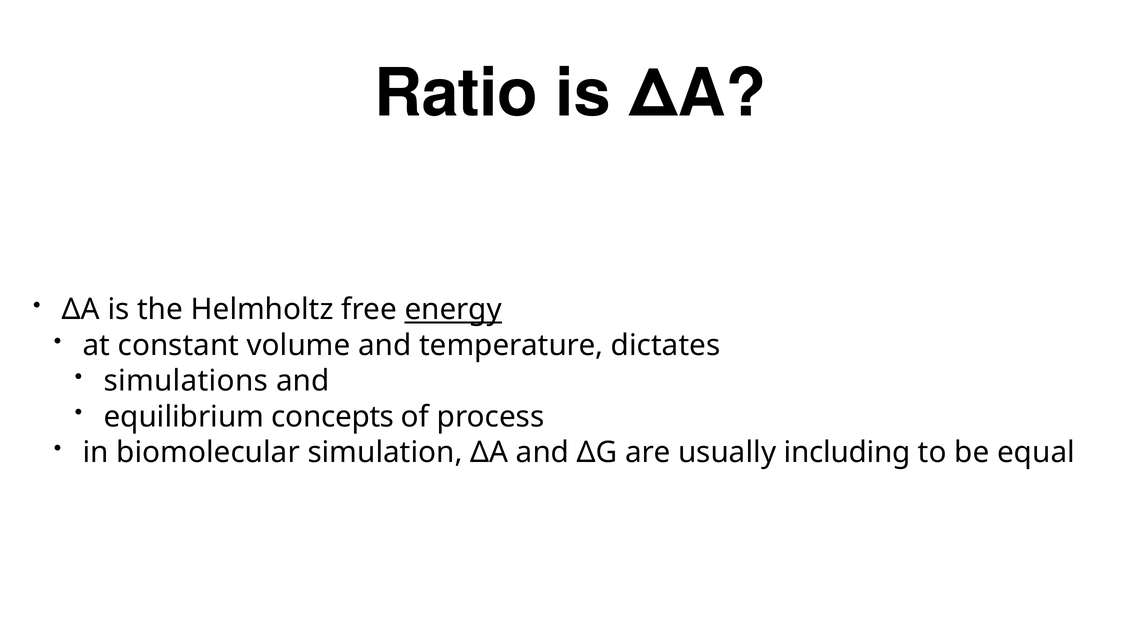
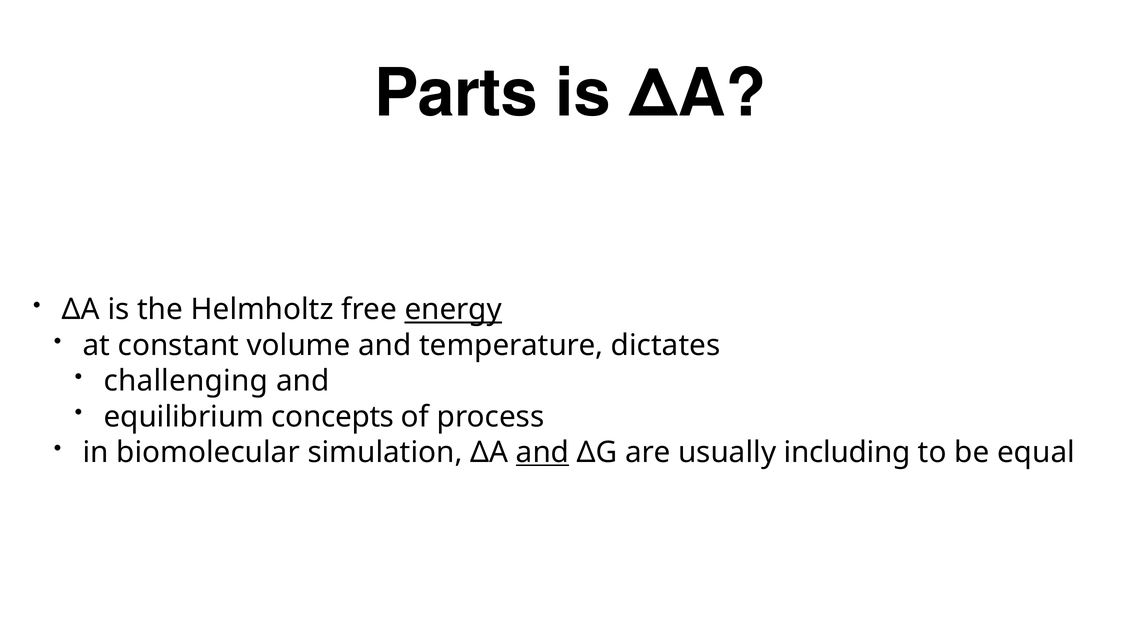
Ratio: Ratio -> Parts
simulations: simulations -> challenging
and at (543, 452) underline: none -> present
